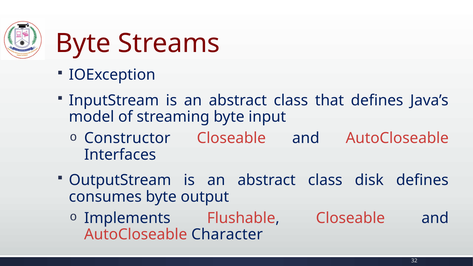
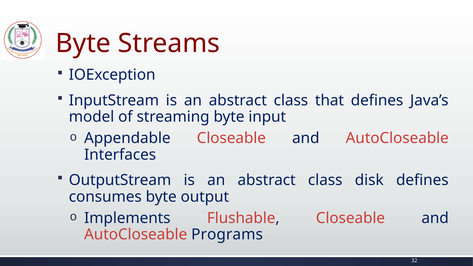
Constructor: Constructor -> Appendable
Character: Character -> Programs
